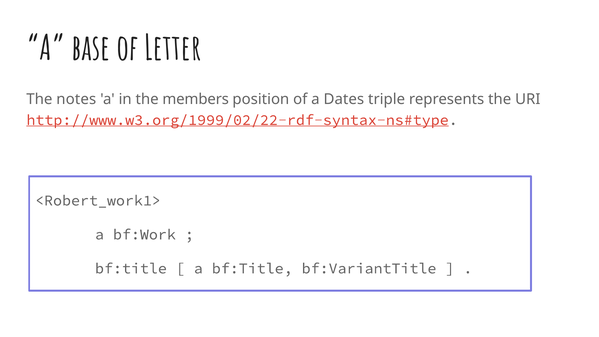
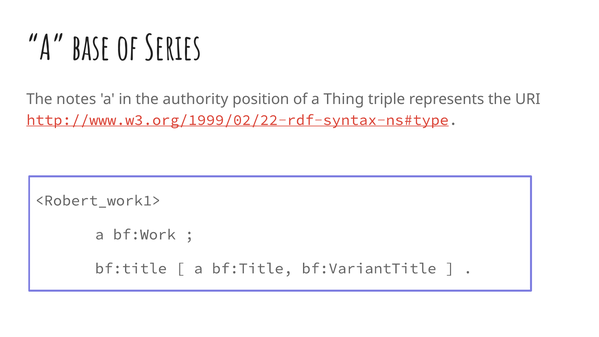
Letter: Letter -> Series
members: members -> authority
Dates: Dates -> Thing
